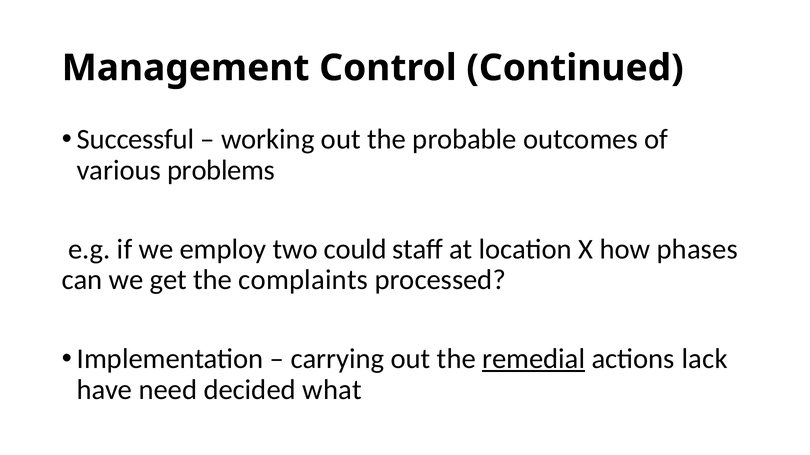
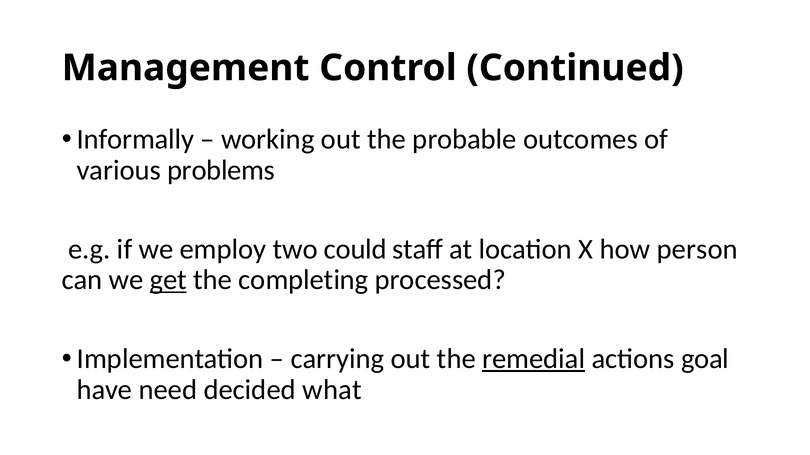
Successful: Successful -> Informally
phases: phases -> person
get underline: none -> present
complaints: complaints -> completing
lack: lack -> goal
